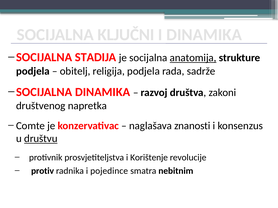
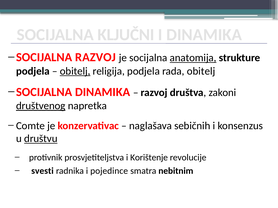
STADIJA at (96, 57): STADIJA -> RAZVOJ
obitelj at (75, 71) underline: none -> present
rada sadrže: sadrže -> obitelj
društvenog underline: none -> present
znanosti: znanosti -> sebičnih
protiv: protiv -> svesti
